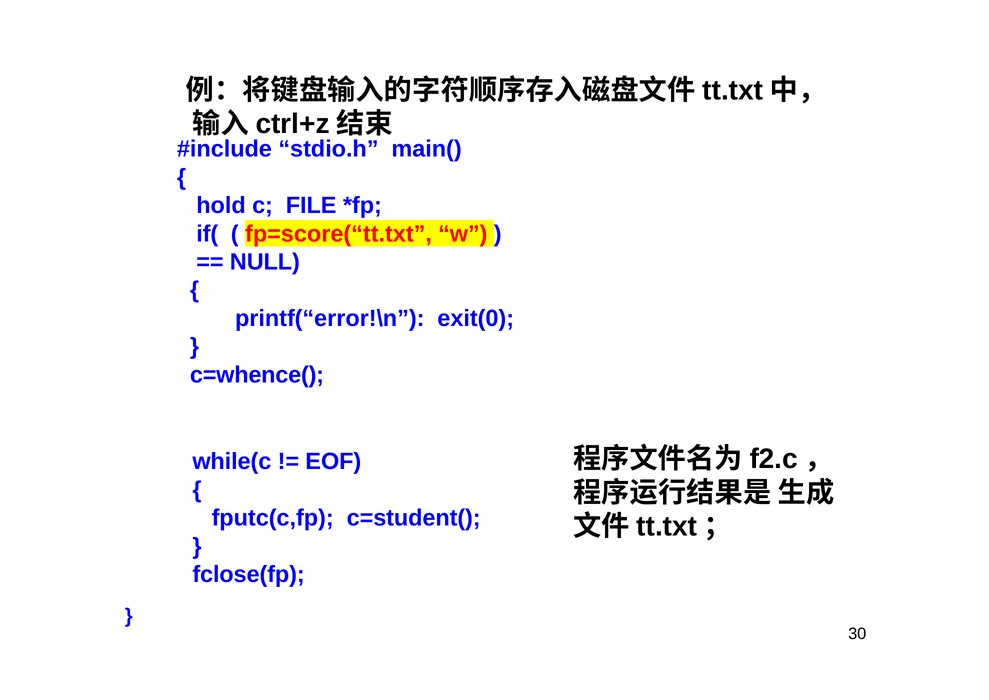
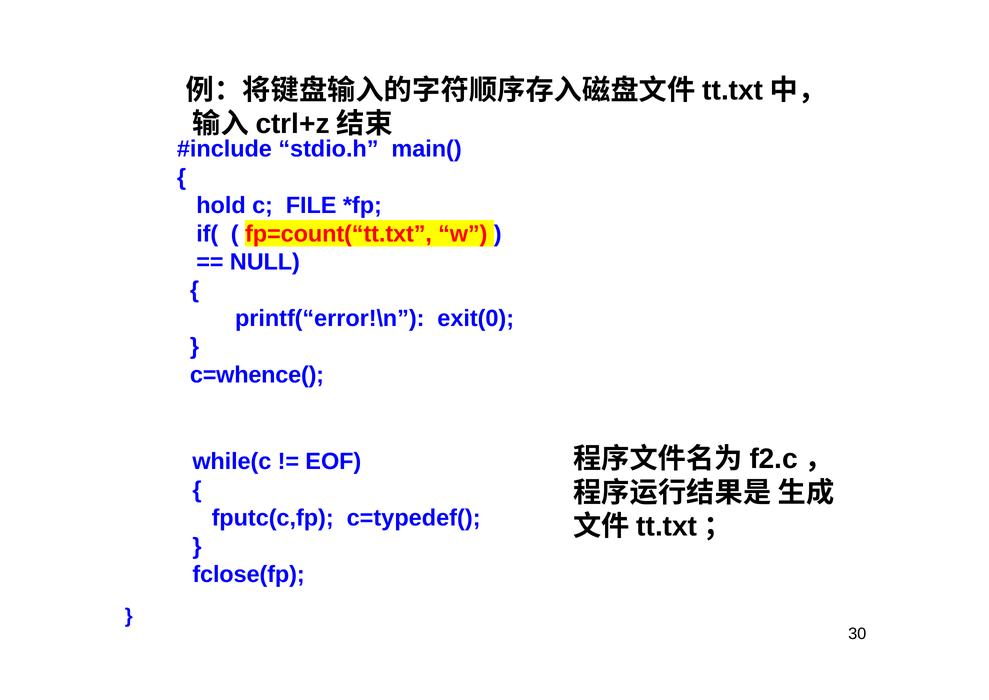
fp=score(“tt.txt: fp=score(“tt.txt -> fp=count(“tt.txt
c=student(: c=student( -> c=typedef(
